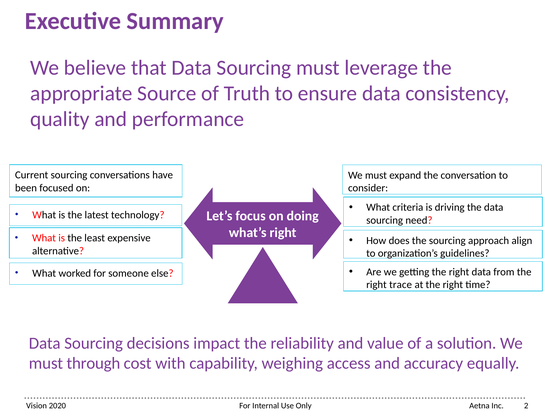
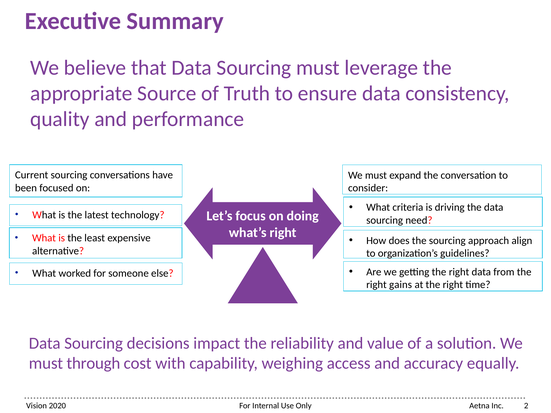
trace: trace -> gains
